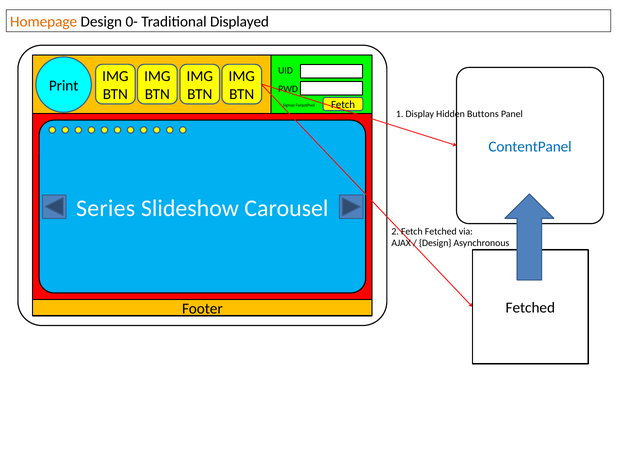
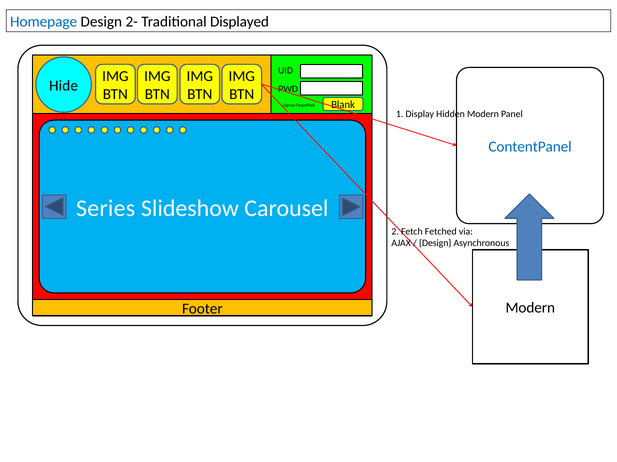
Homepage colour: orange -> blue
0-: 0- -> 2-
Print: Print -> Hide
Fetch at (343, 105): Fetch -> Blank
Hidden Buttons: Buttons -> Modern
Fetched at (530, 308): Fetched -> Modern
